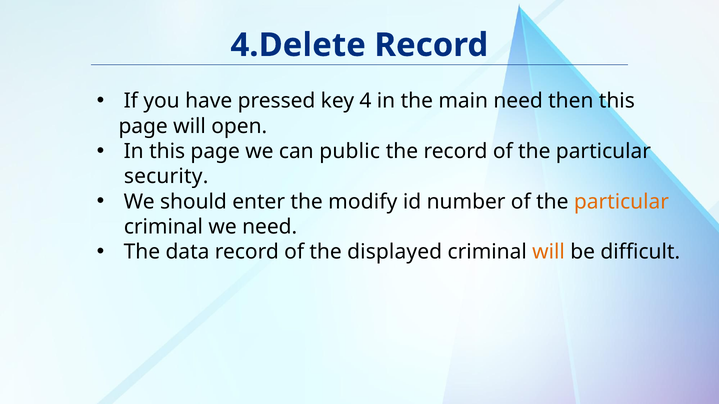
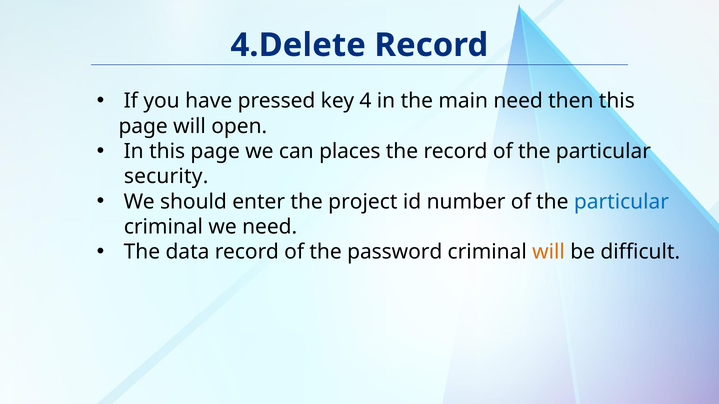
public: public -> places
modify: modify -> project
particular at (621, 202) colour: orange -> blue
displayed: displayed -> password
